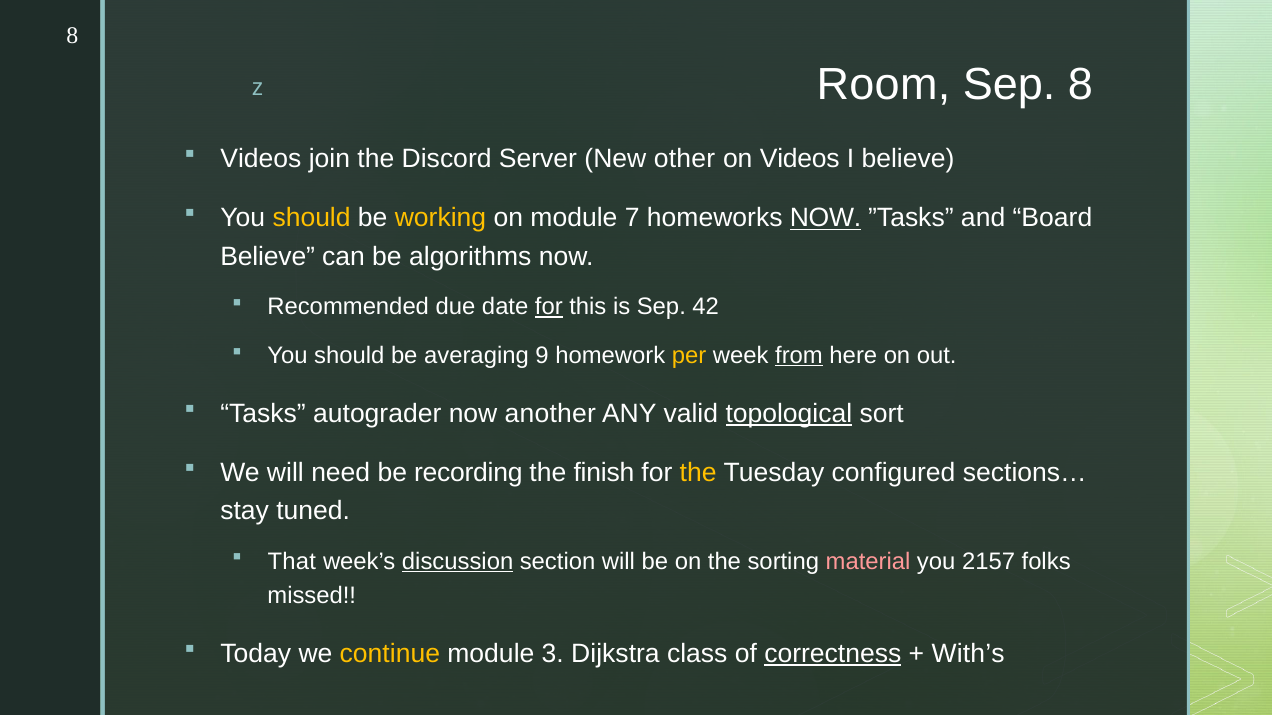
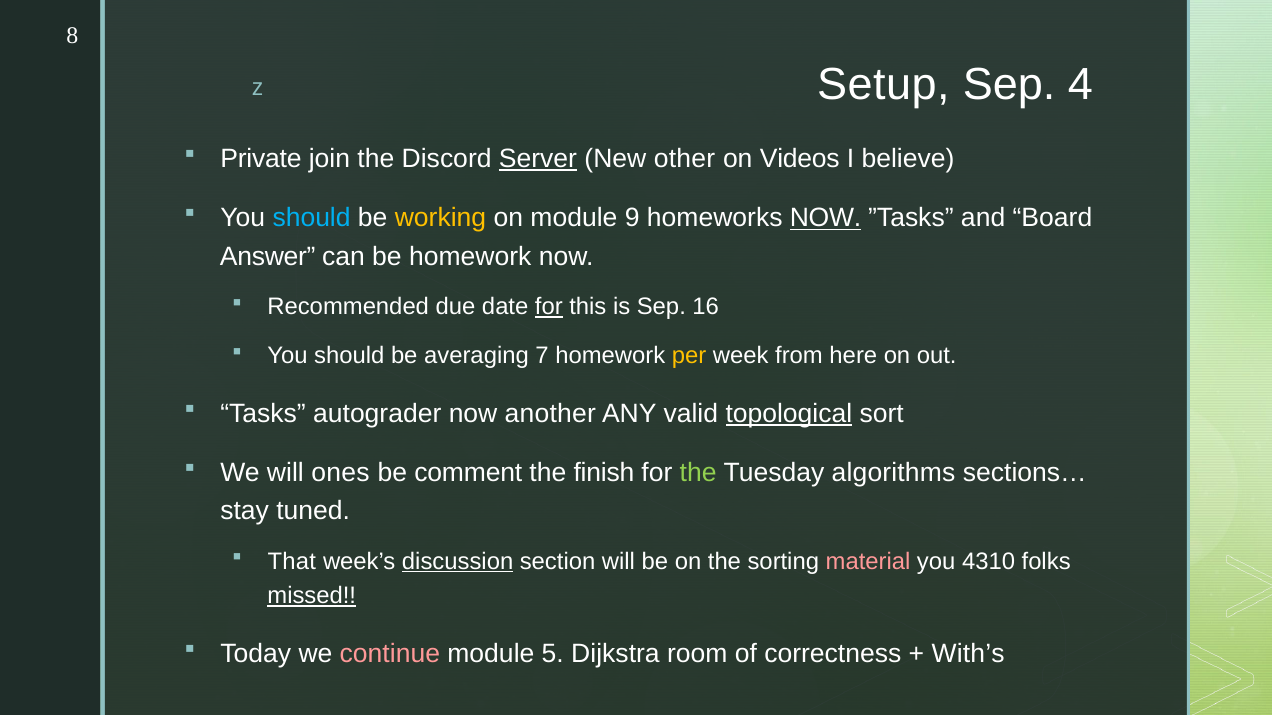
Room: Room -> Setup
Sep 8: 8 -> 4
Videos at (261, 159): Videos -> Private
Server underline: none -> present
should at (312, 218) colour: yellow -> light blue
7: 7 -> 9
Believe at (268, 257): Believe -> Answer
be algorithms: algorithms -> homework
42: 42 -> 16
9: 9 -> 7
from underline: present -> none
need: need -> ones
recording: recording -> comment
the at (698, 473) colour: yellow -> light green
configured: configured -> algorithms
2157: 2157 -> 4310
missed underline: none -> present
continue colour: yellow -> pink
3: 3 -> 5
class: class -> room
correctness underline: present -> none
